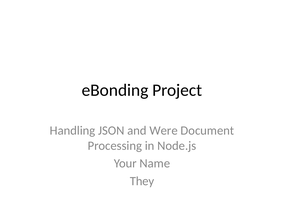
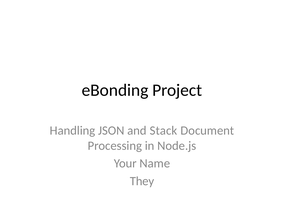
Were: Were -> Stack
